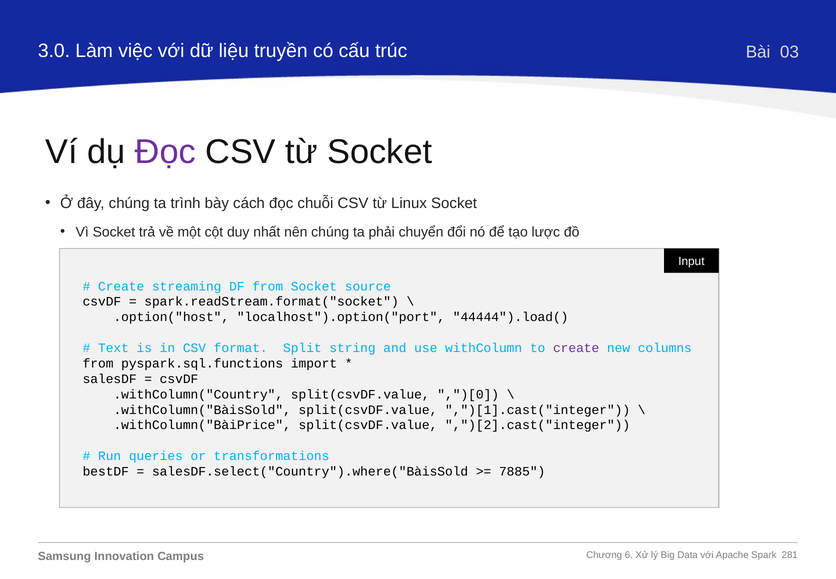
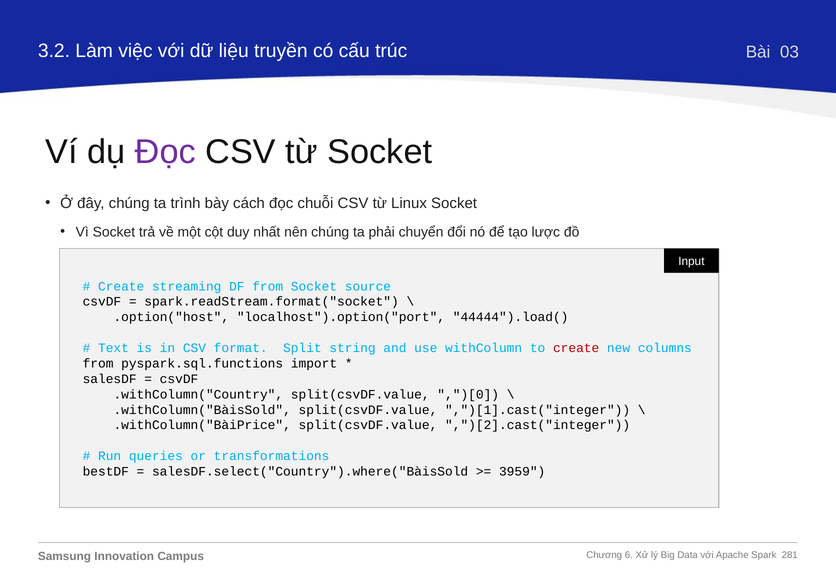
3.0: 3.0 -> 3.2
create at (576, 348) colour: purple -> red
7885: 7885 -> 3959
